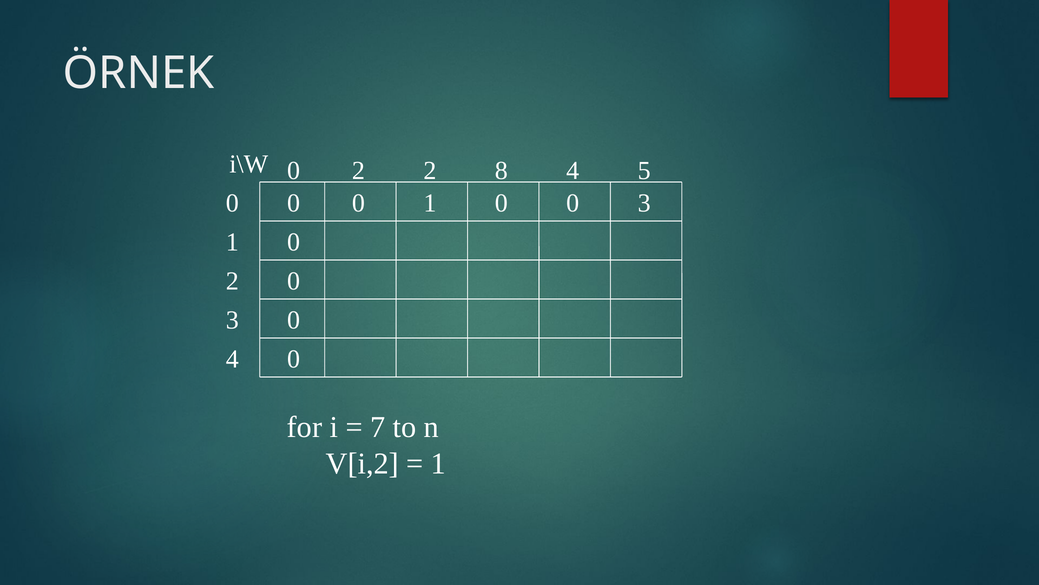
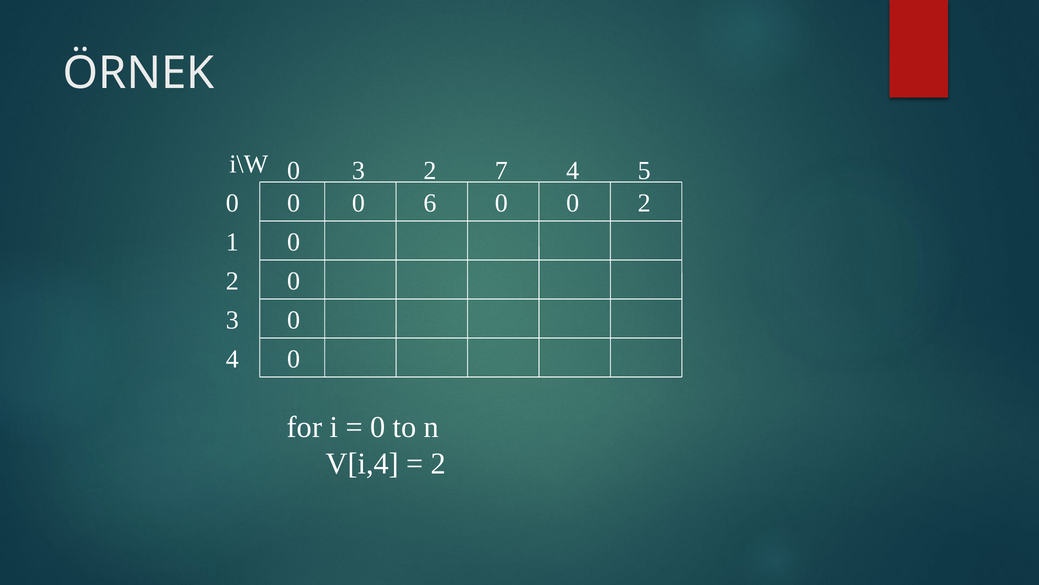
0 2: 2 -> 3
8: 8 -> 7
1 at (430, 203): 1 -> 6
0 3: 3 -> 2
7 at (378, 427): 7 -> 0
V[i,2: V[i,2 -> V[i,4
1 at (439, 463): 1 -> 2
